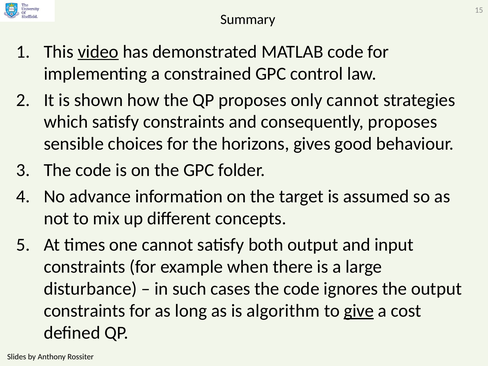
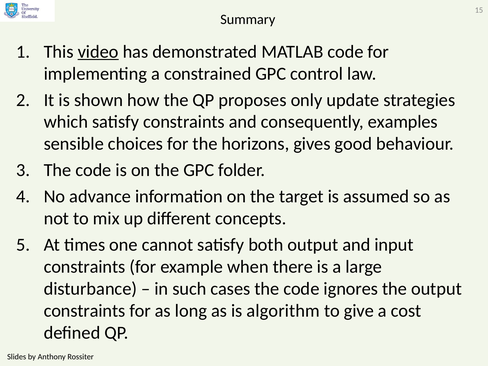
only cannot: cannot -> update
consequently proposes: proposes -> examples
give underline: present -> none
